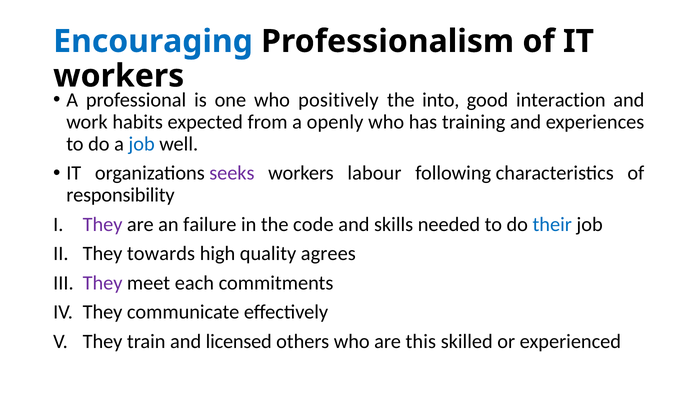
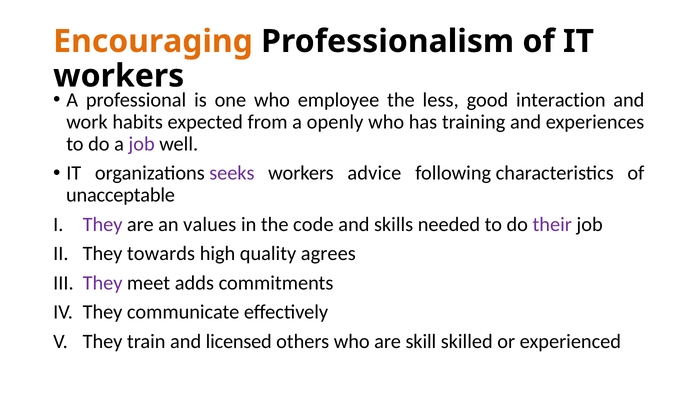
Encouraging colour: blue -> orange
positively: positively -> employee
into: into -> less
job at (142, 144) colour: blue -> purple
labour: labour -> advice
responsibility: responsibility -> unacceptable
failure: failure -> values
their colour: blue -> purple
each: each -> adds
this: this -> skill
